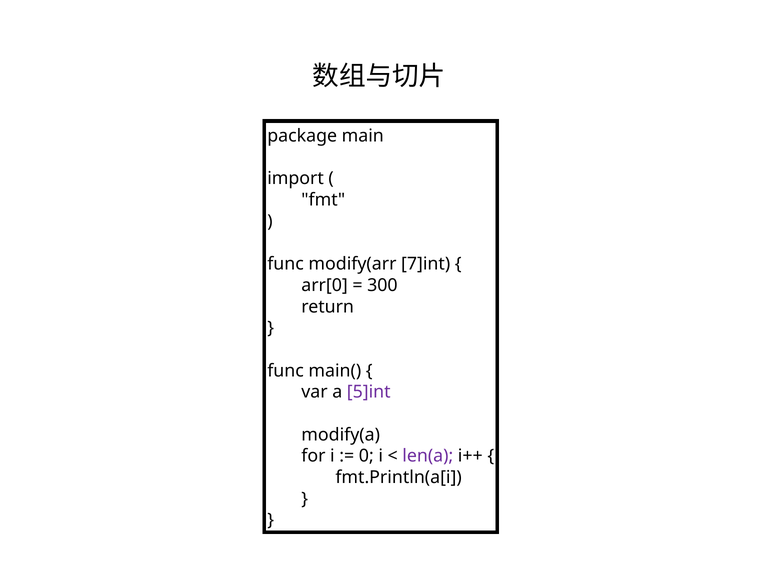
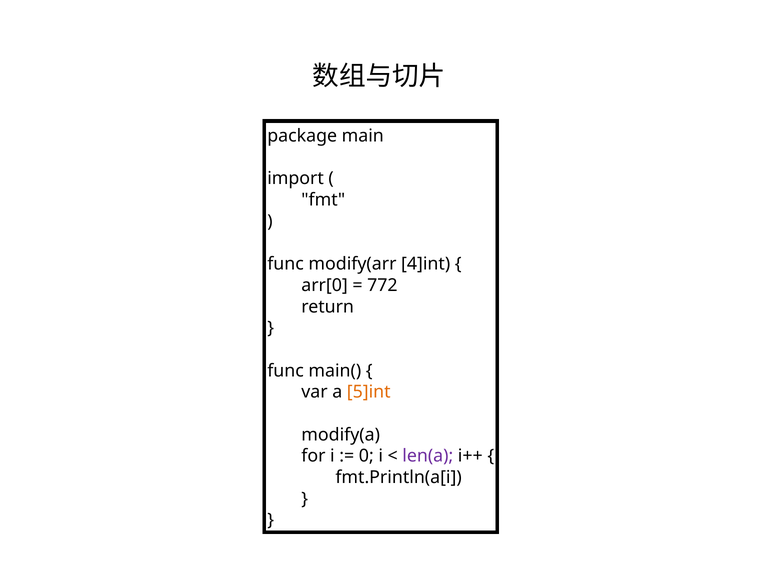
7]int: 7]int -> 4]int
300: 300 -> 772
5]int colour: purple -> orange
